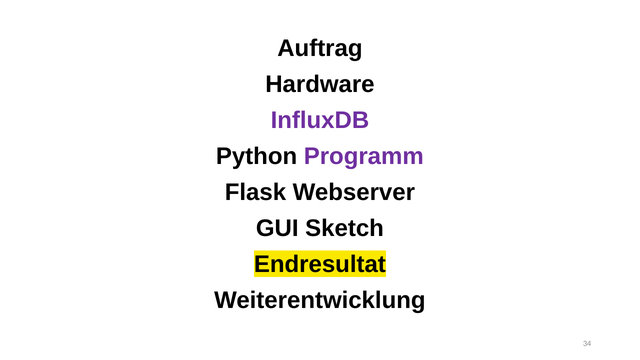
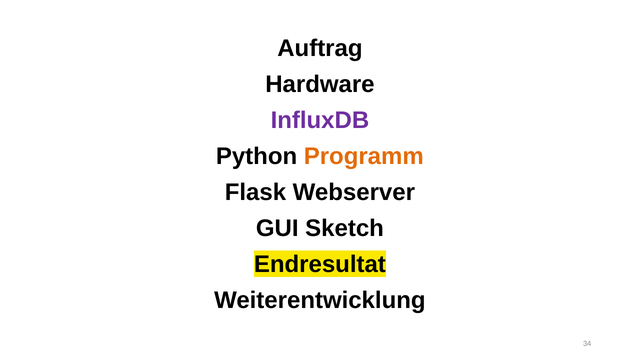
Programm colour: purple -> orange
